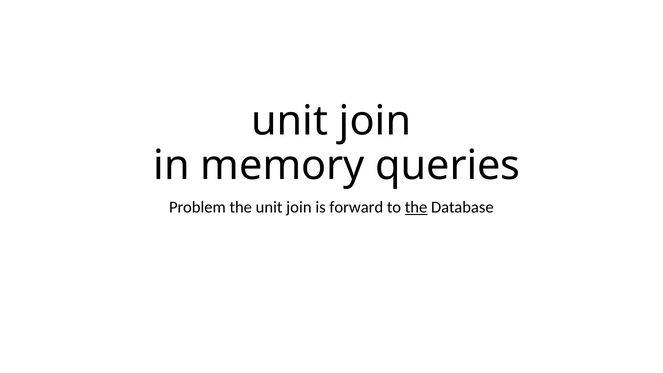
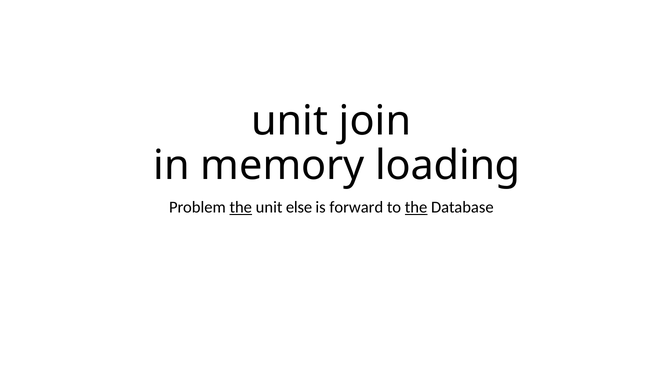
queries: queries -> loading
the at (241, 207) underline: none -> present
join at (299, 207): join -> else
